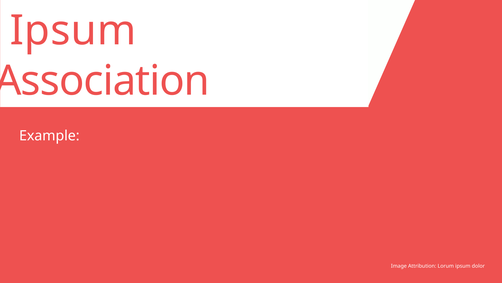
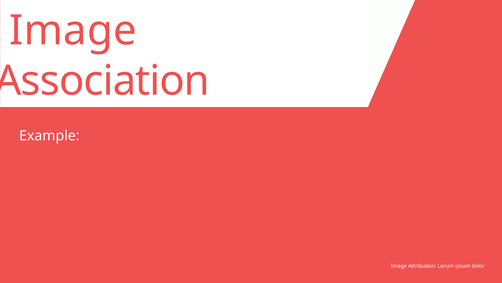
Ipsum at (73, 31): Ipsum -> Image
